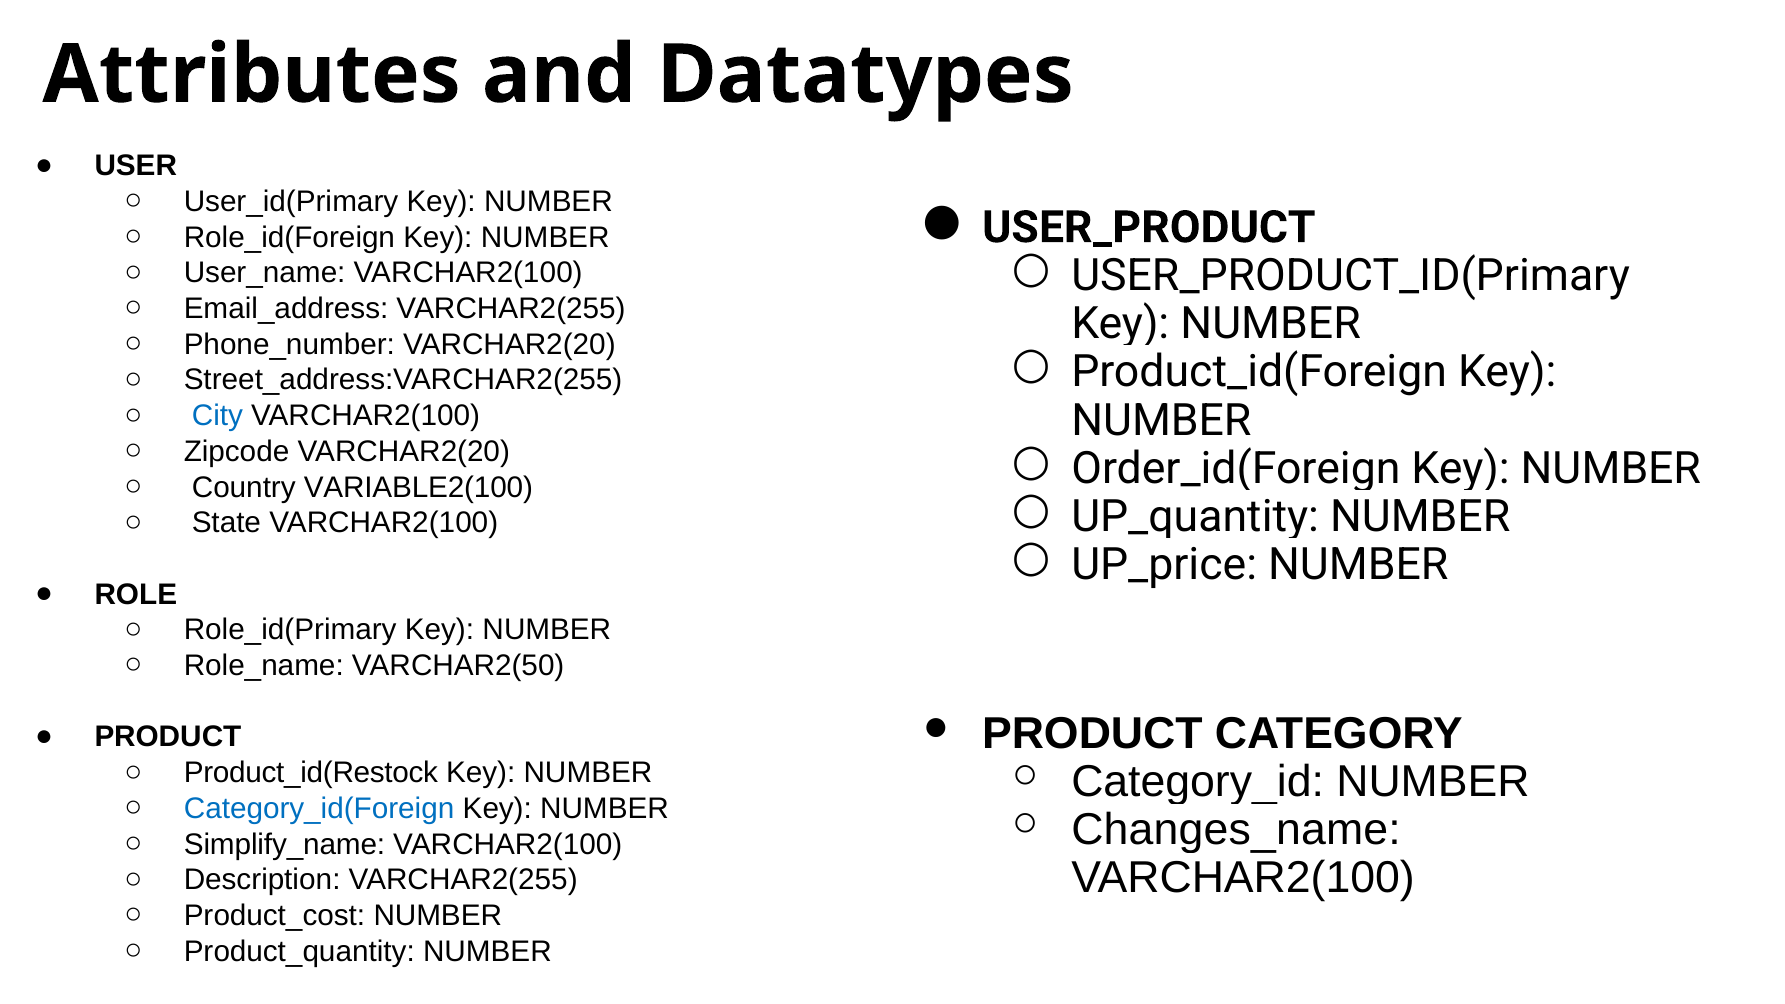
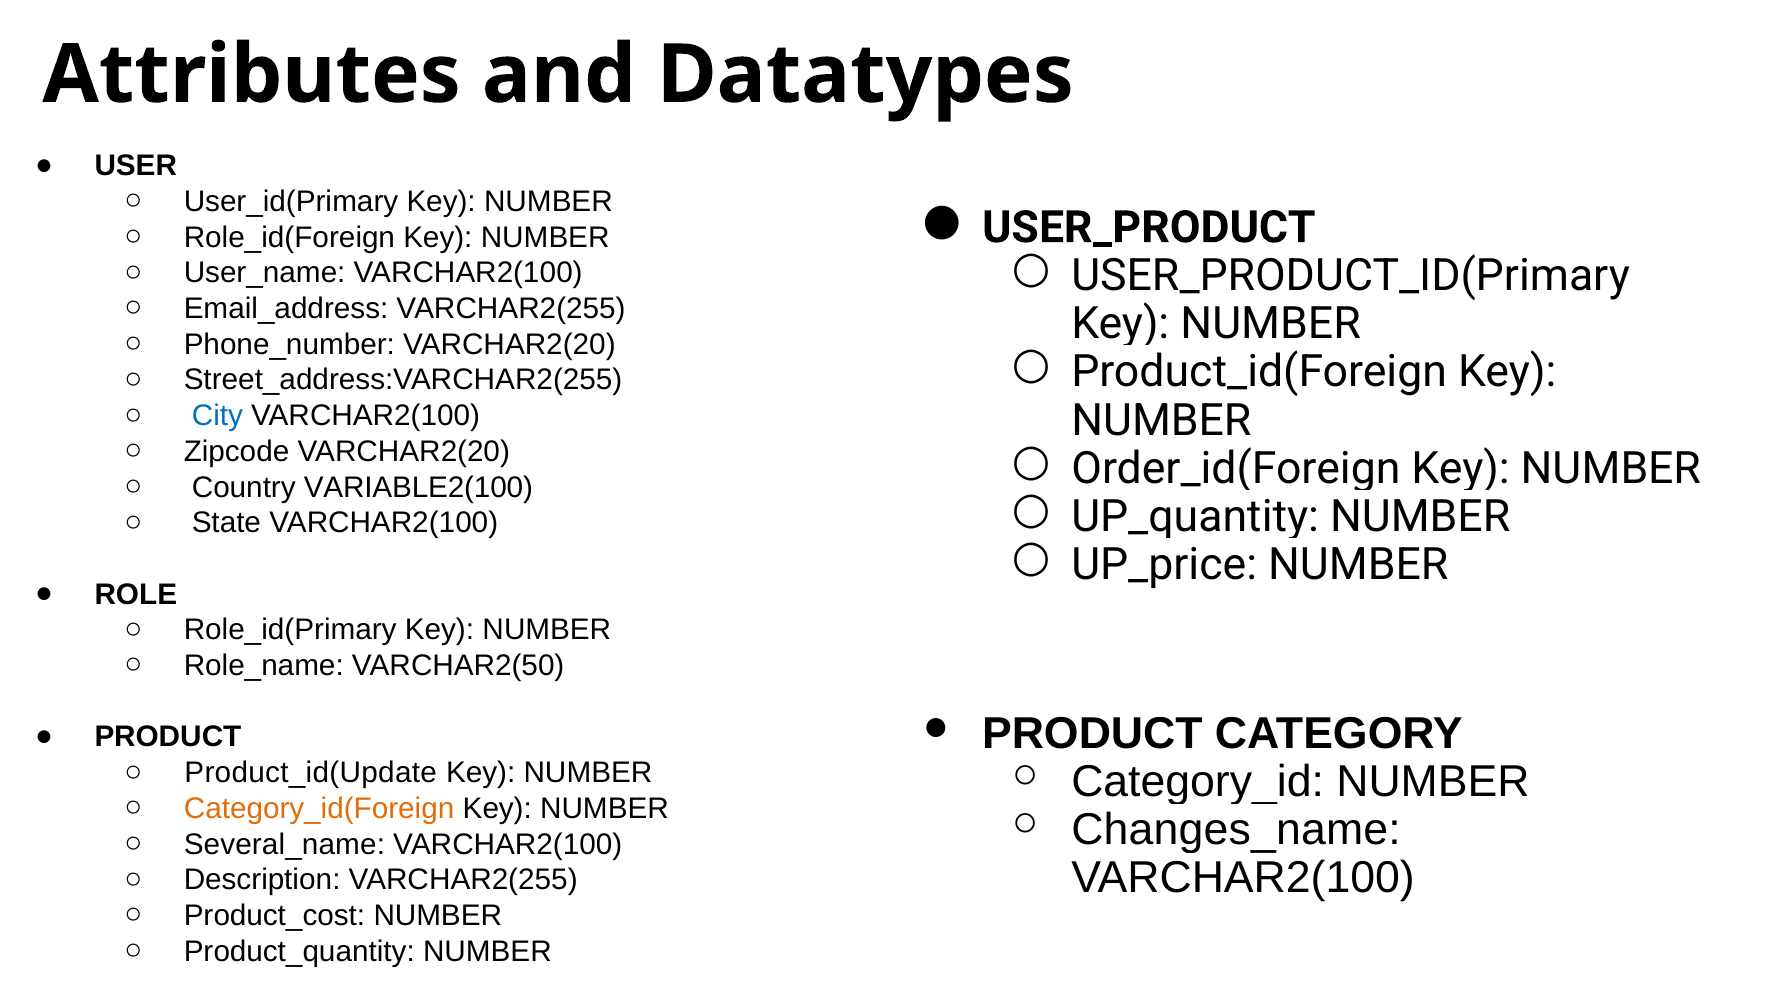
Product_id(Restock: Product_id(Restock -> Product_id(Update
Category_id(Foreign colour: blue -> orange
Simplify_name: Simplify_name -> Several_name
